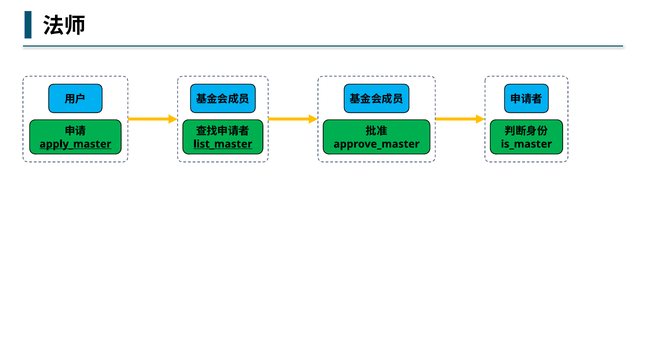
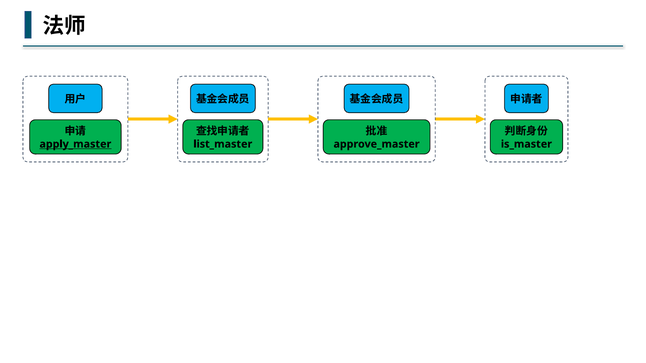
list_master underline: present -> none
